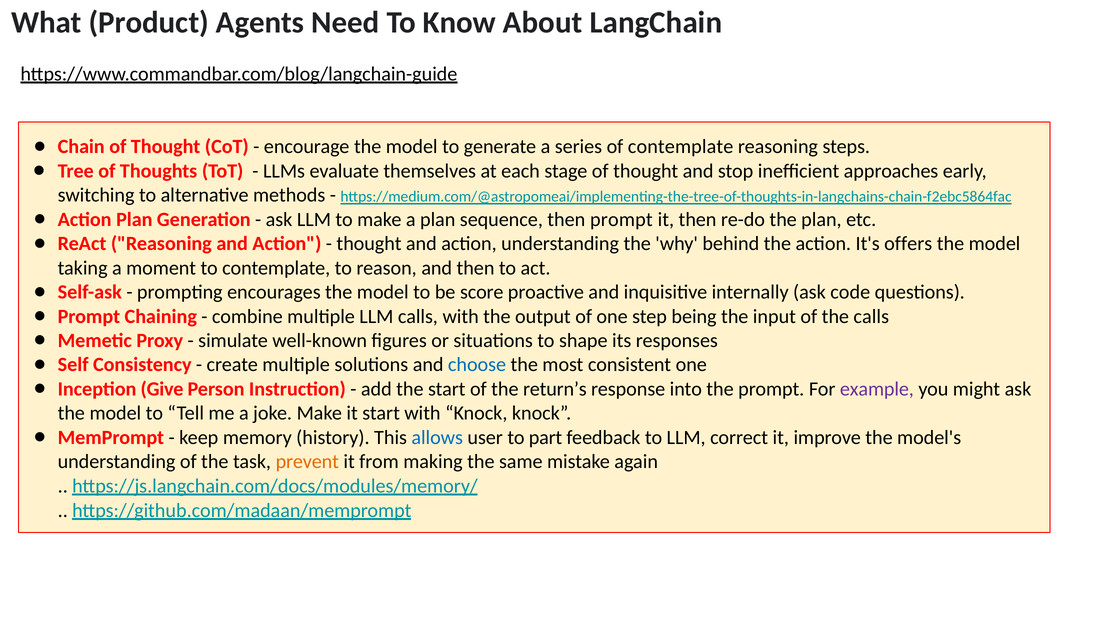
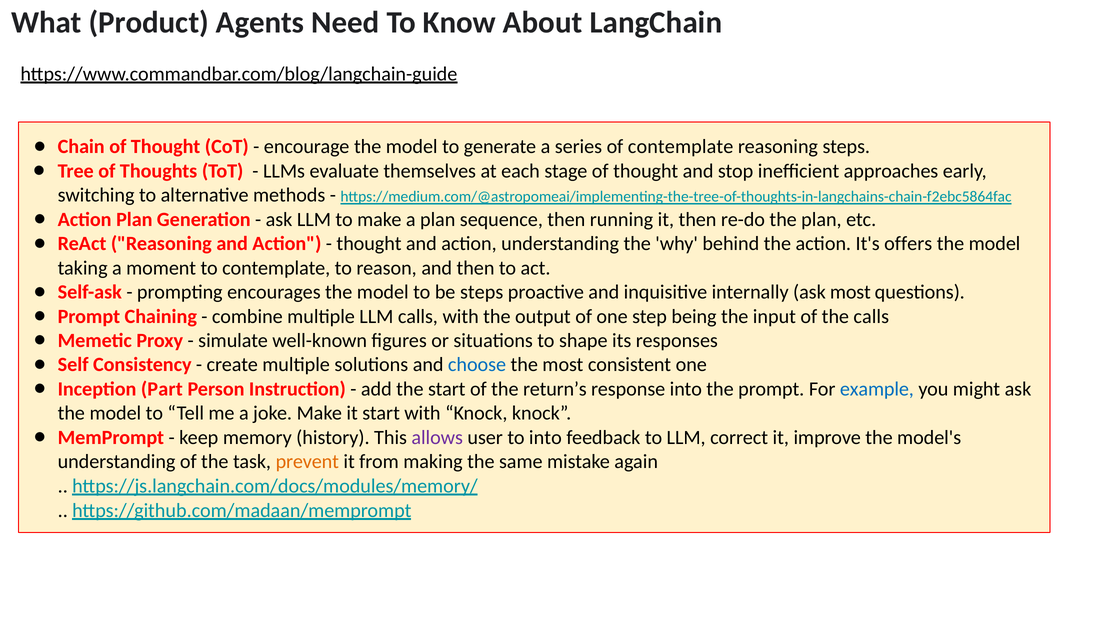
then prompt: prompt -> running
be score: score -> steps
ask code: code -> most
Give: Give -> Part
example colour: purple -> blue
allows colour: blue -> purple
to part: part -> into
